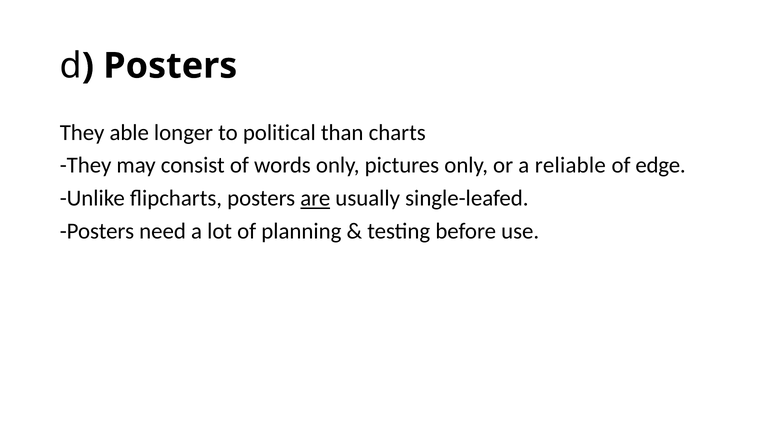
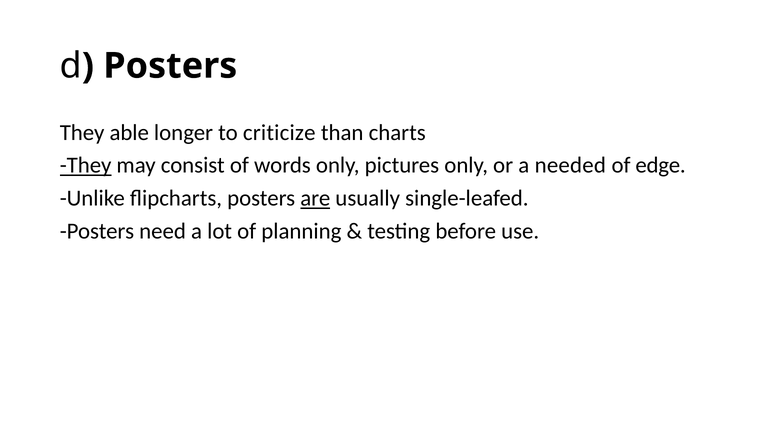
political: political -> criticize
They at (86, 165) underline: none -> present
reliable: reliable -> needed
